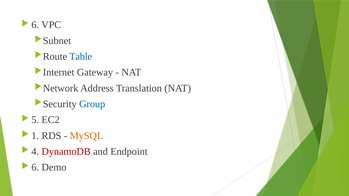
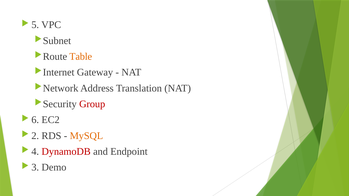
6 at (35, 25): 6 -> 5
Table colour: blue -> orange
Group colour: blue -> red
5: 5 -> 6
1: 1 -> 2
6 at (35, 168): 6 -> 3
